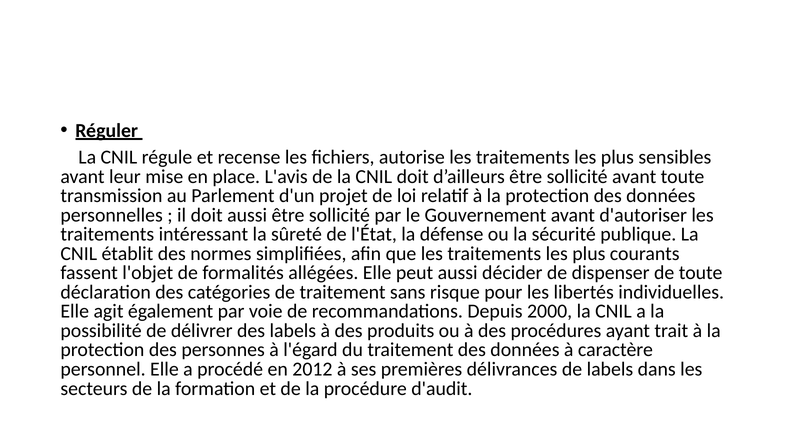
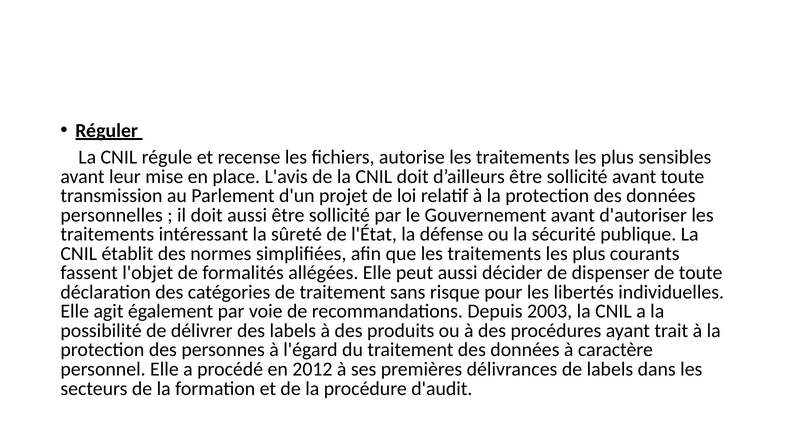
2000: 2000 -> 2003
